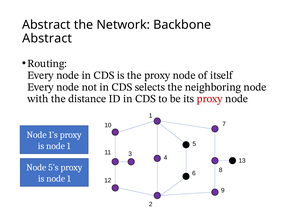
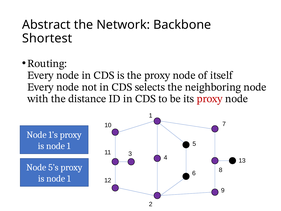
Abstract at (47, 38): Abstract -> Shortest
